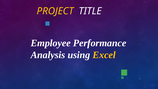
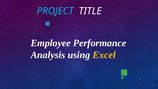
PROJECT colour: yellow -> light blue
